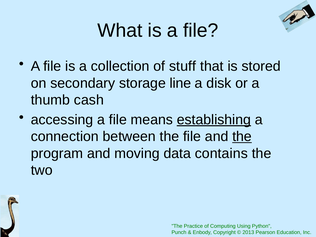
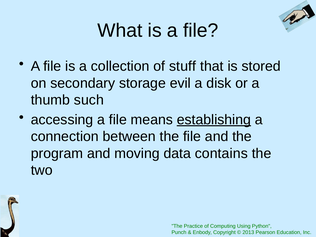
line: line -> evil
cash: cash -> such
the at (242, 137) underline: present -> none
